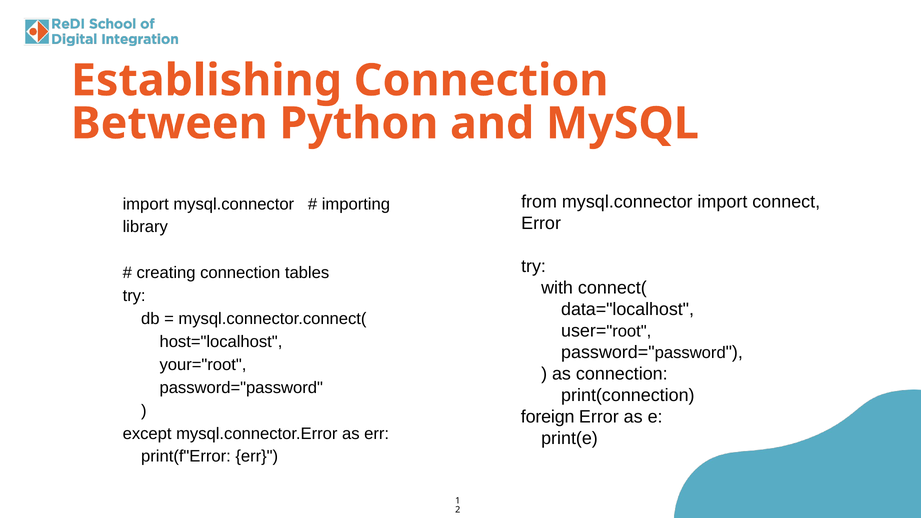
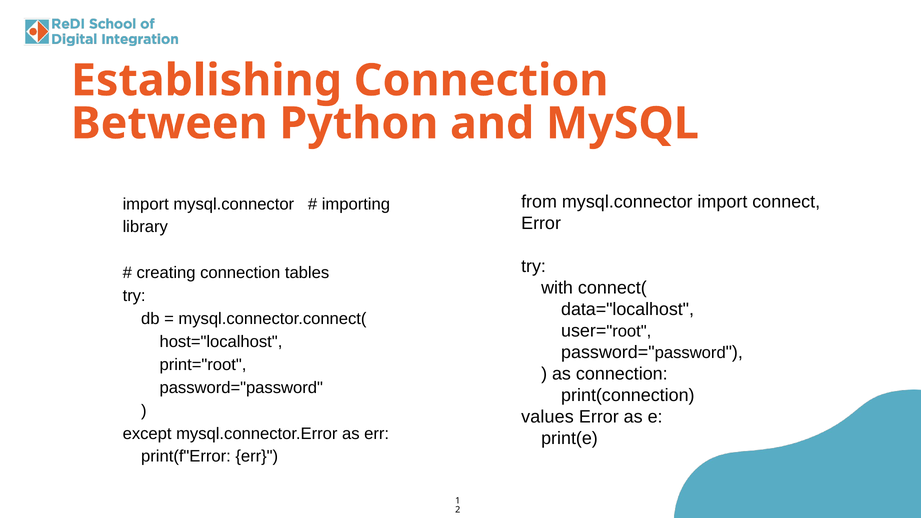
your="root: your="root -> print="root
foreign: foreign -> values
